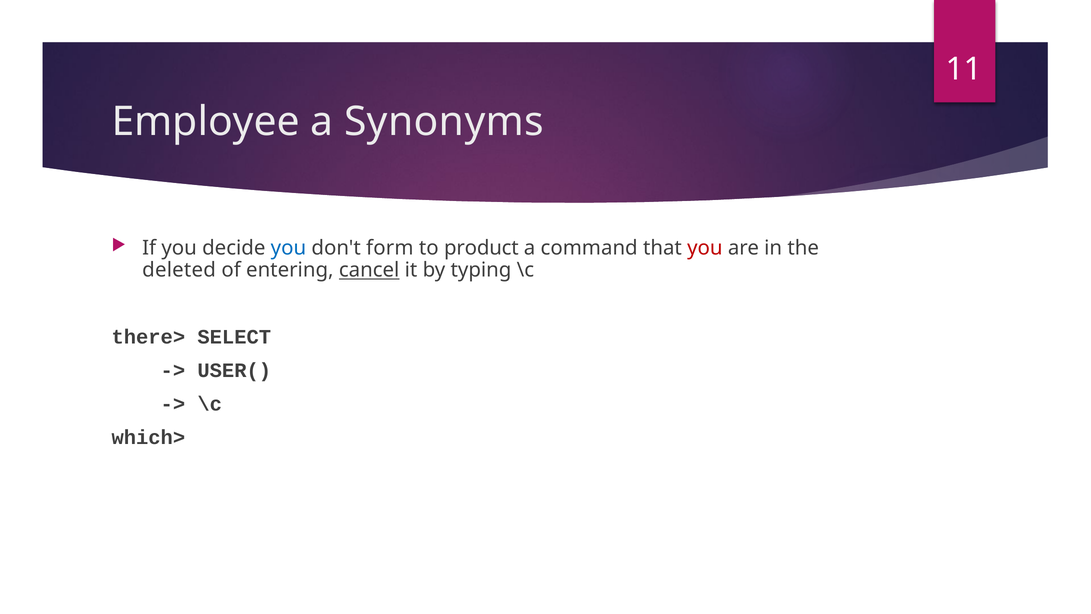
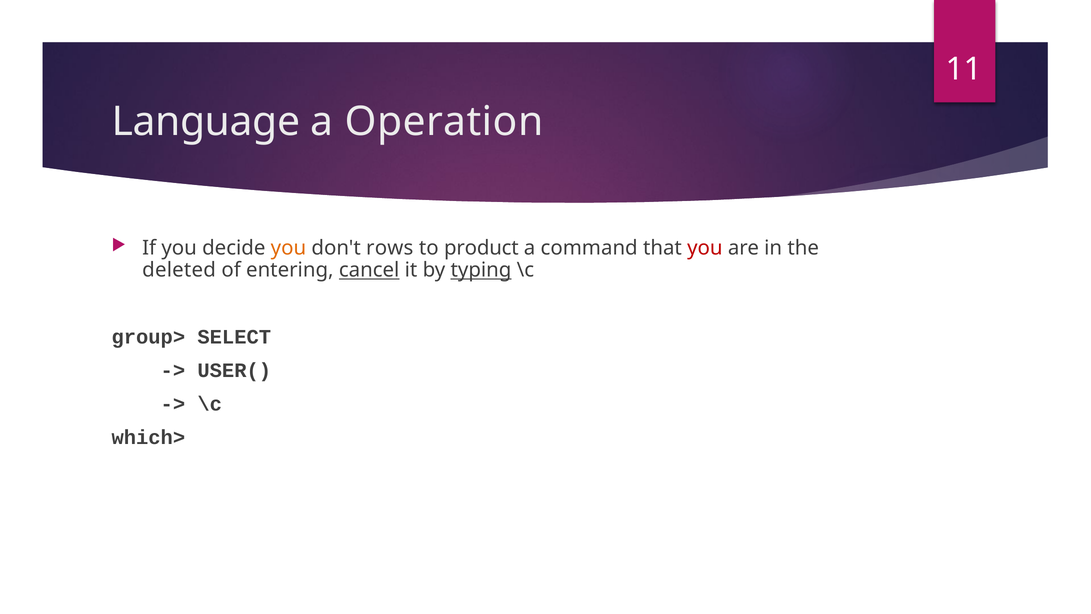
Employee: Employee -> Language
Synonyms: Synonyms -> Operation
you at (288, 248) colour: blue -> orange
form: form -> rows
typing underline: none -> present
there>: there> -> group>
